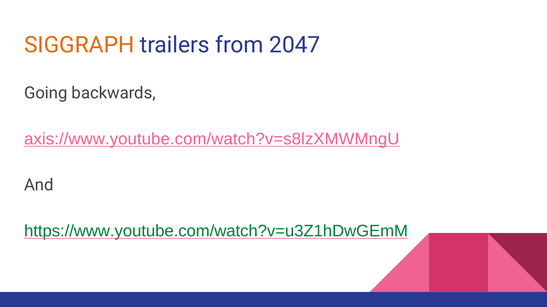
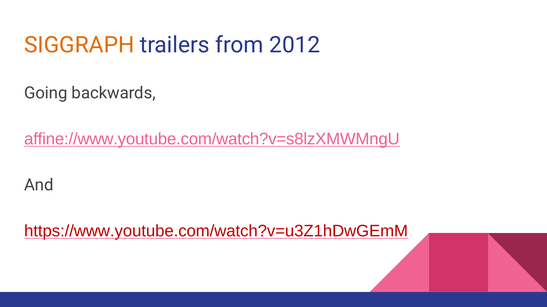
2047: 2047 -> 2012
axis://www.youtube.com/watch?v=s8lzXMWMngU: axis://www.youtube.com/watch?v=s8lzXMWMngU -> affine://www.youtube.com/watch?v=s8lzXMWMngU
https://www.youtube.com/watch?v=u3Z1hDwGEmM colour: green -> red
